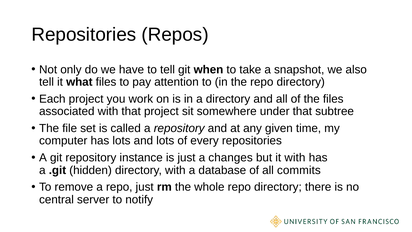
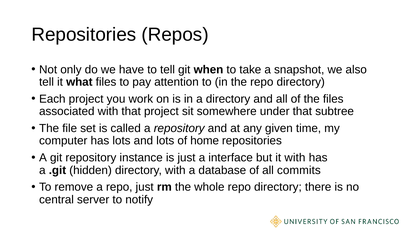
every: every -> home
changes: changes -> interface
